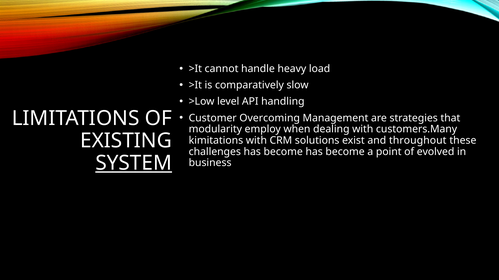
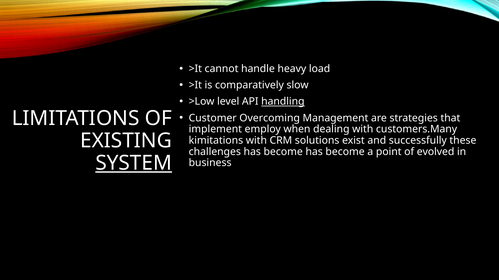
handling underline: none -> present
modularity: modularity -> implement
throughout: throughout -> successfully
